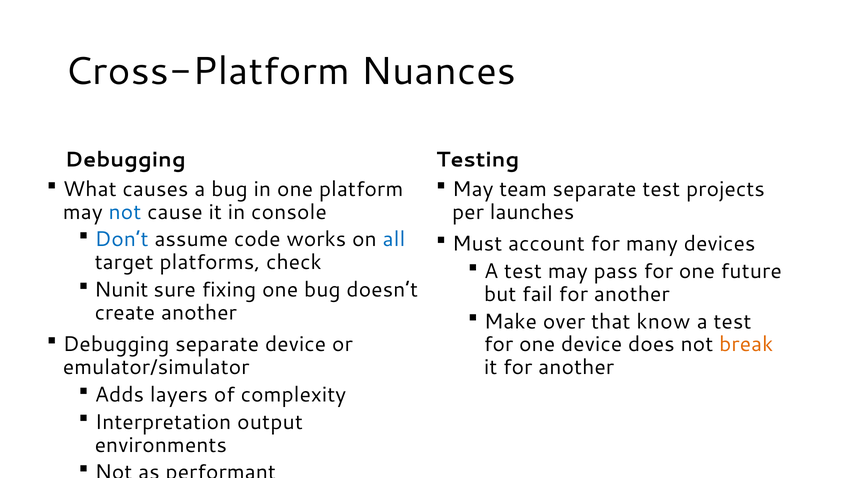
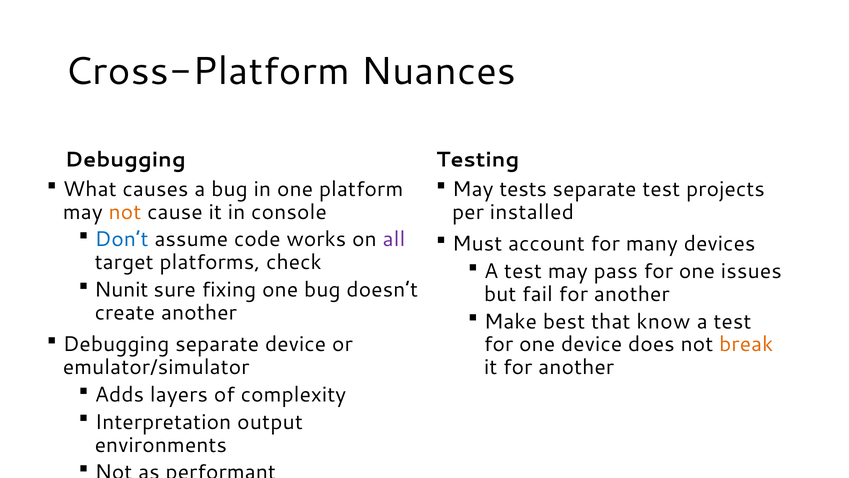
team: team -> tests
not at (125, 212) colour: blue -> orange
launches: launches -> installed
all colour: blue -> purple
future: future -> issues
over: over -> best
